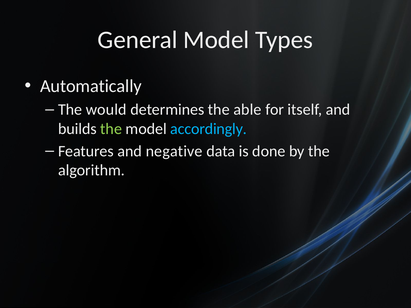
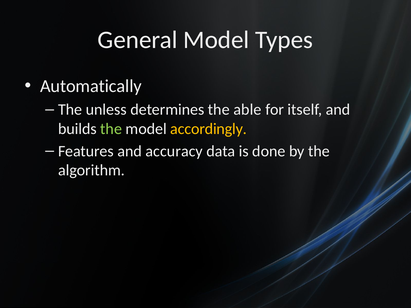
would: would -> unless
accordingly colour: light blue -> yellow
negative: negative -> accuracy
